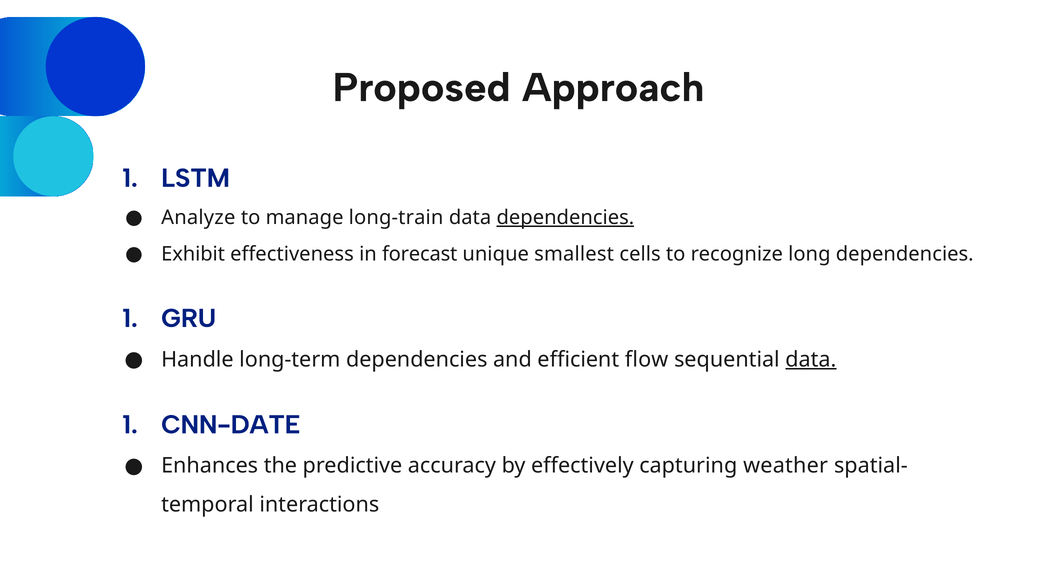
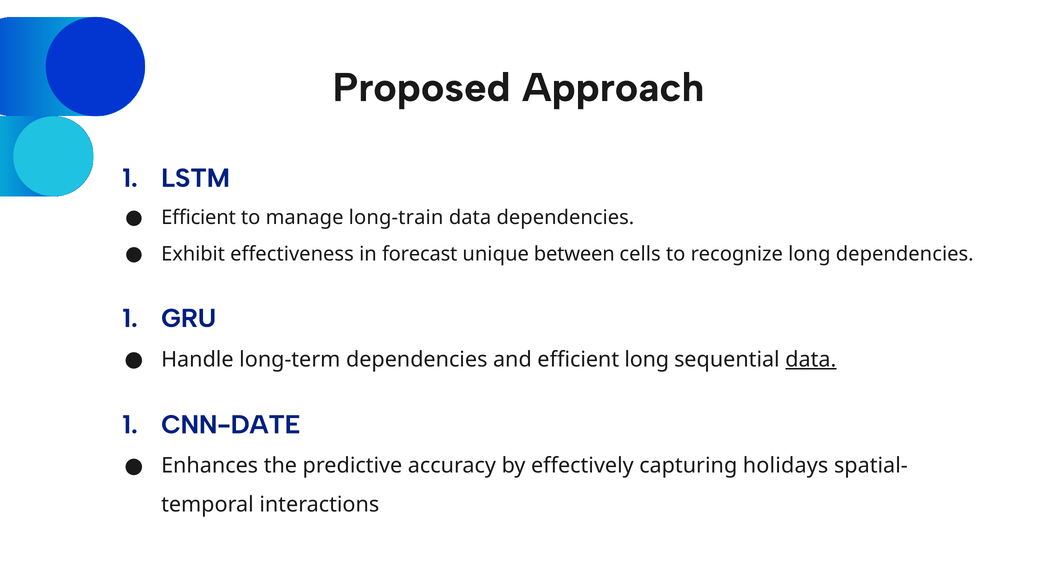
Analyze at (198, 218): Analyze -> Efficient
dependencies at (565, 218) underline: present -> none
smallest: smallest -> between
efficient flow: flow -> long
weather: weather -> holidays
